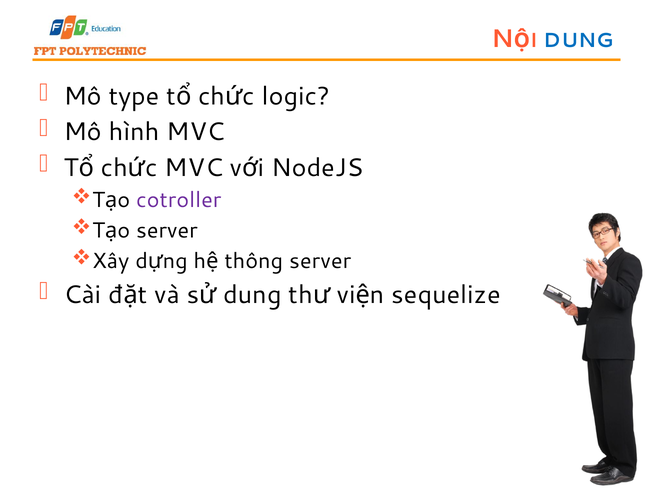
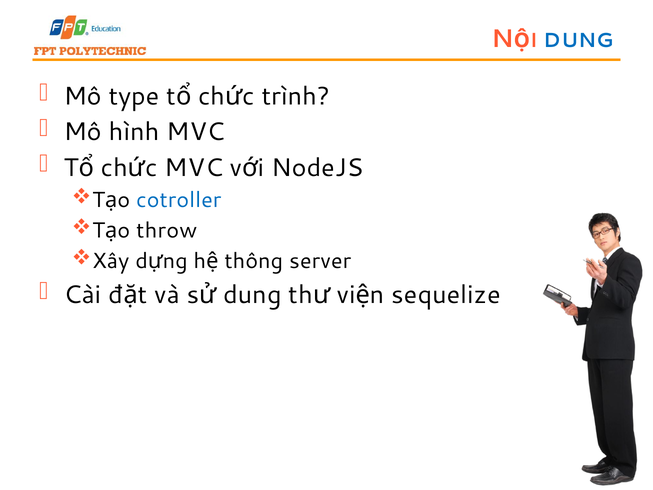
logic: logic -> trình
cotroller colour: purple -> blue
server at (167, 230): server -> throw
